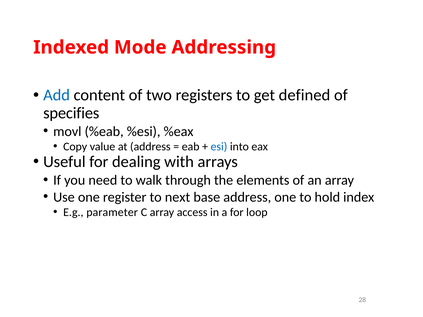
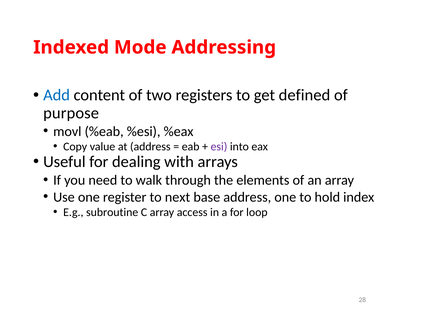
specifies: specifies -> purpose
esi colour: blue -> purple
parameter: parameter -> subroutine
